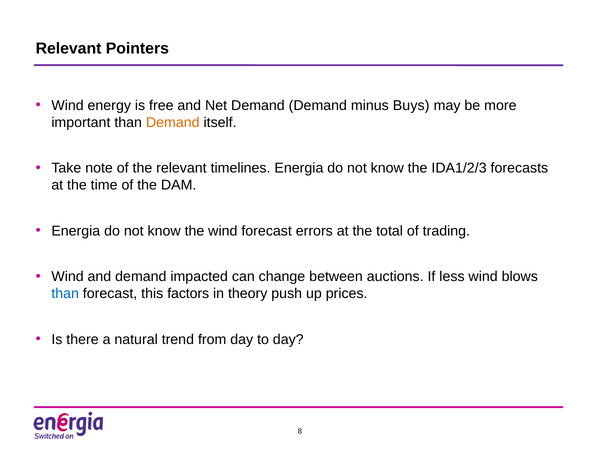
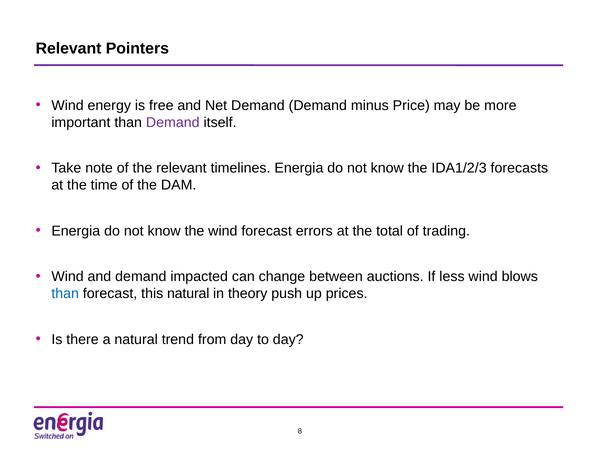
Buys: Buys -> Price
Demand at (173, 122) colour: orange -> purple
this factors: factors -> natural
